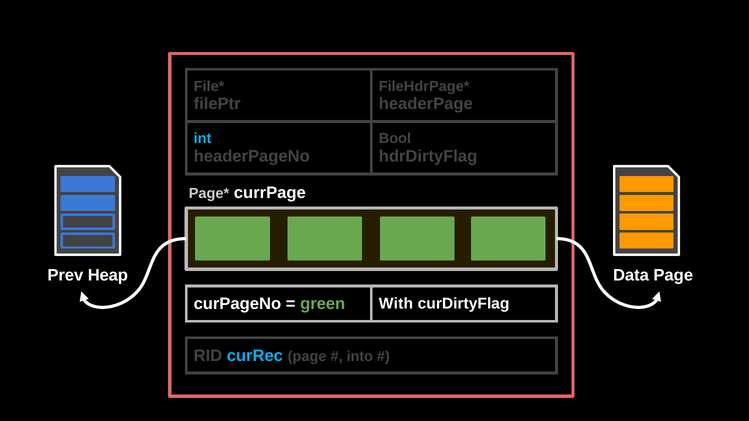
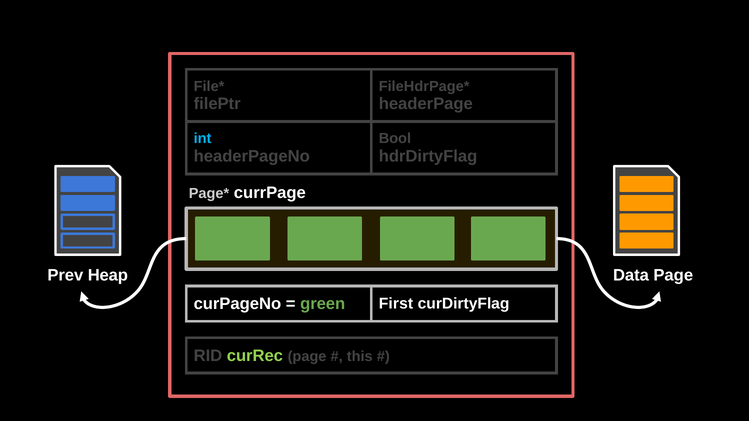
With: With -> First
curRec colour: light blue -> light green
into: into -> this
